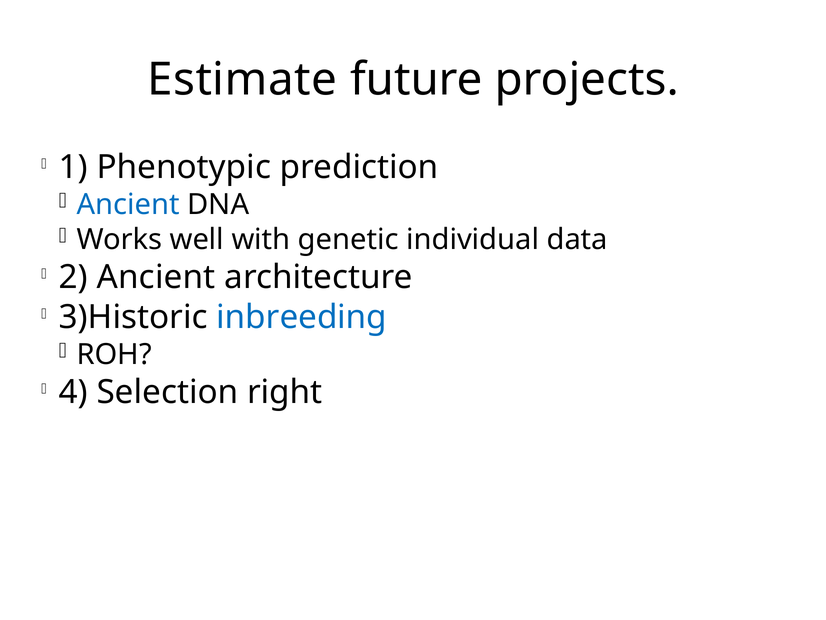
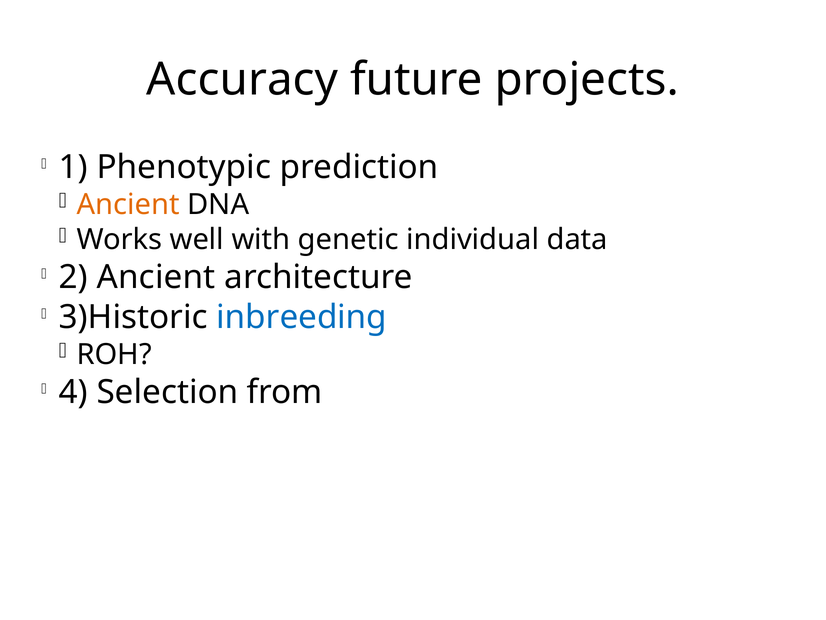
Estimate: Estimate -> Accuracy
Ancient at (128, 204) colour: blue -> orange
right: right -> from
